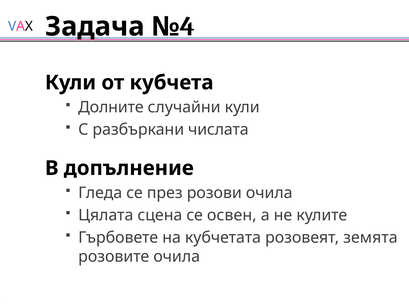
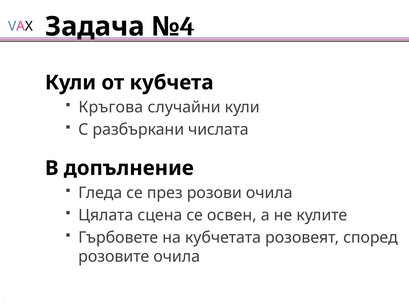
Долните: Долните -> Кръгова
земята: земята -> според
